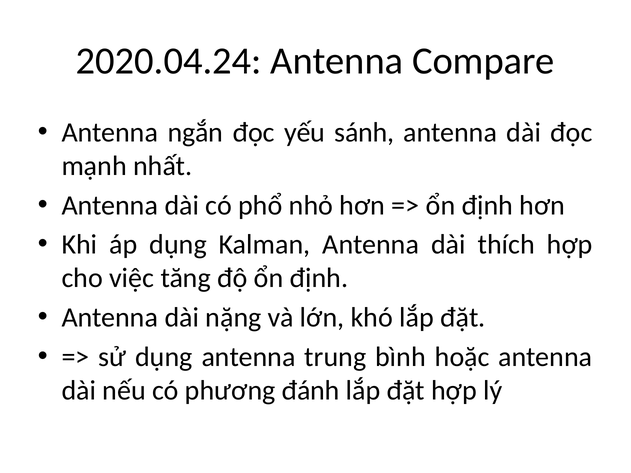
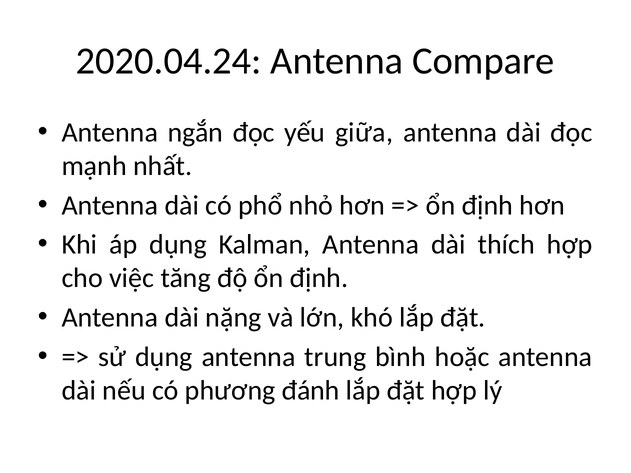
sánh: sánh -> giữa
